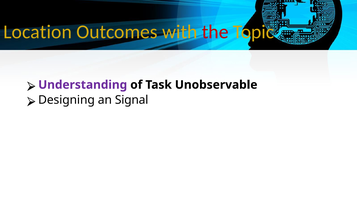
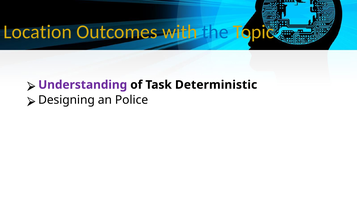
the colour: red -> blue
Unobservable: Unobservable -> Deterministic
Signal: Signal -> Police
